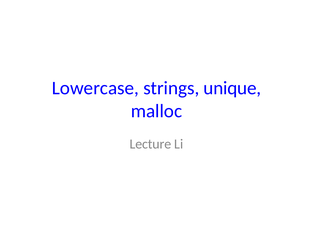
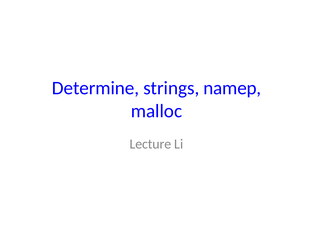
Lowercase: Lowercase -> Determine
unique: unique -> namep
